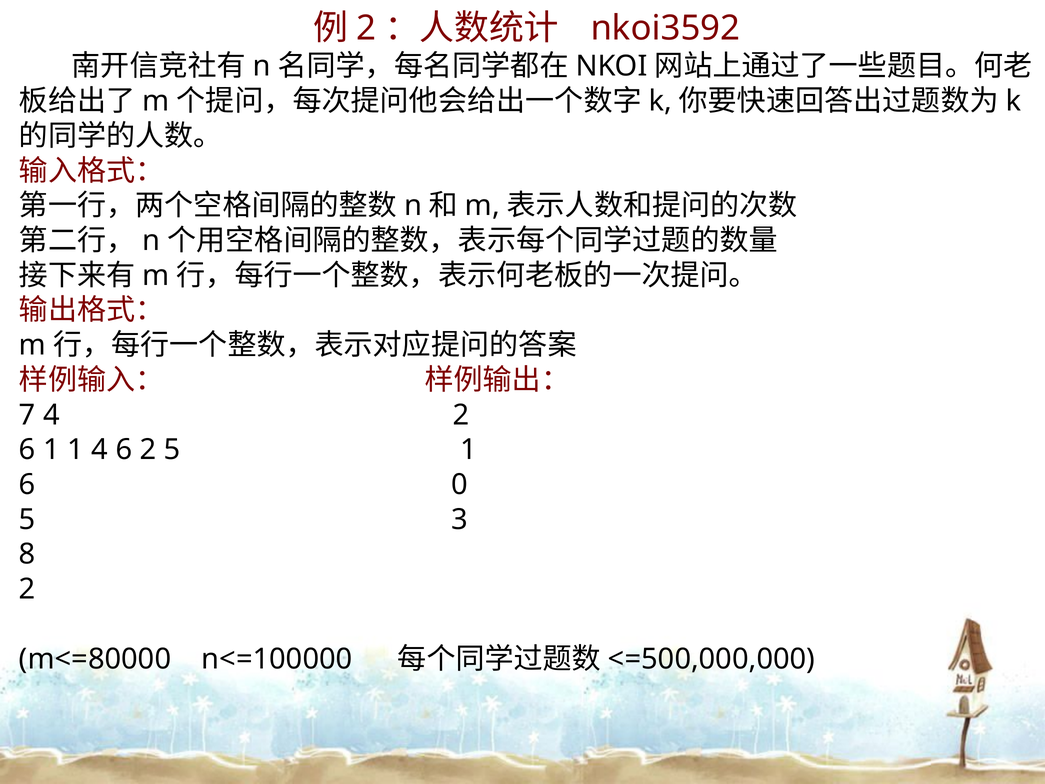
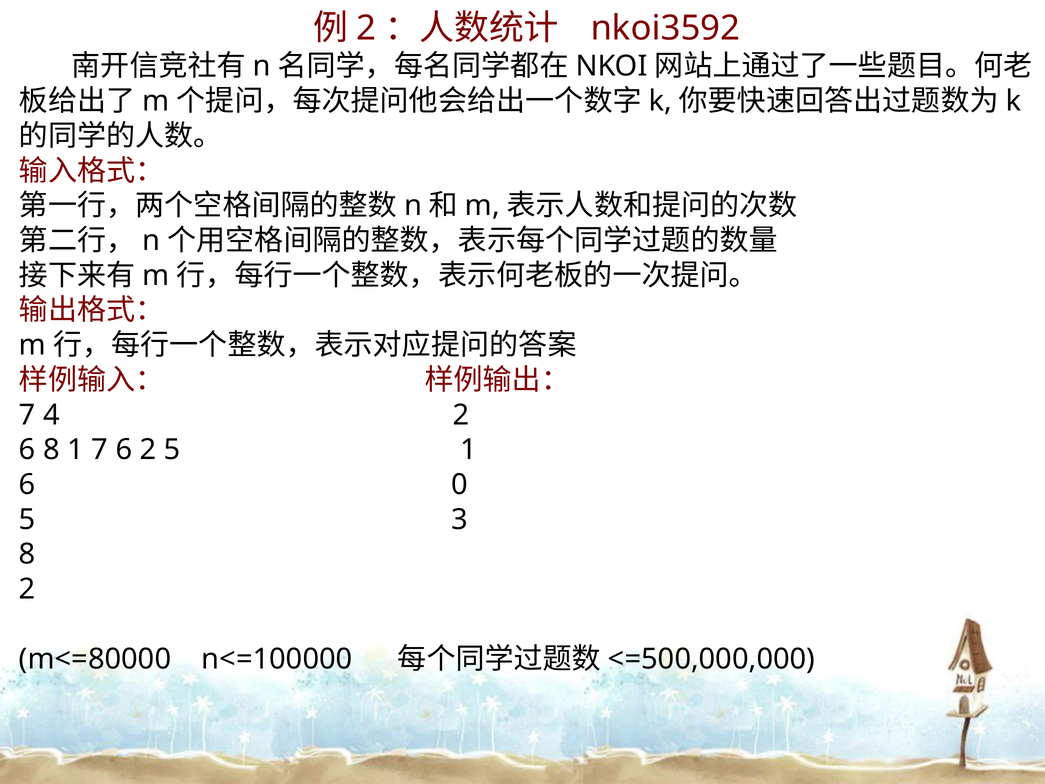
6 1: 1 -> 8
1 4: 4 -> 7
